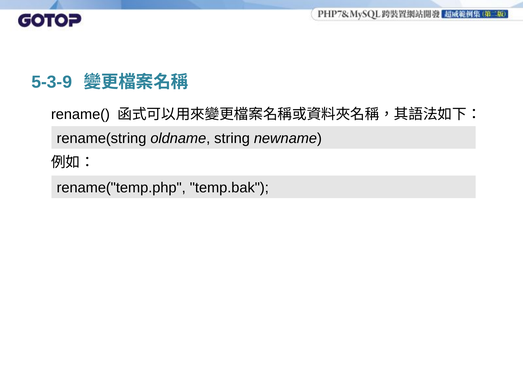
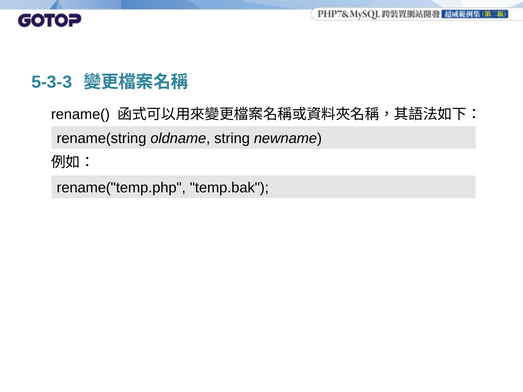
5-3-9: 5-3-9 -> 5-3-3
